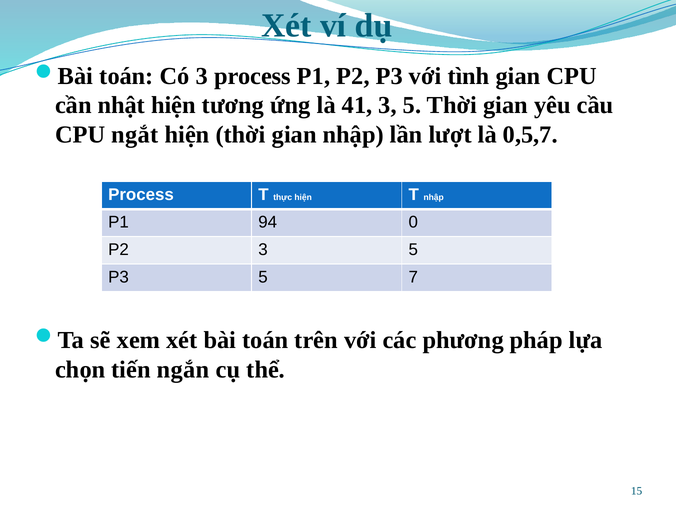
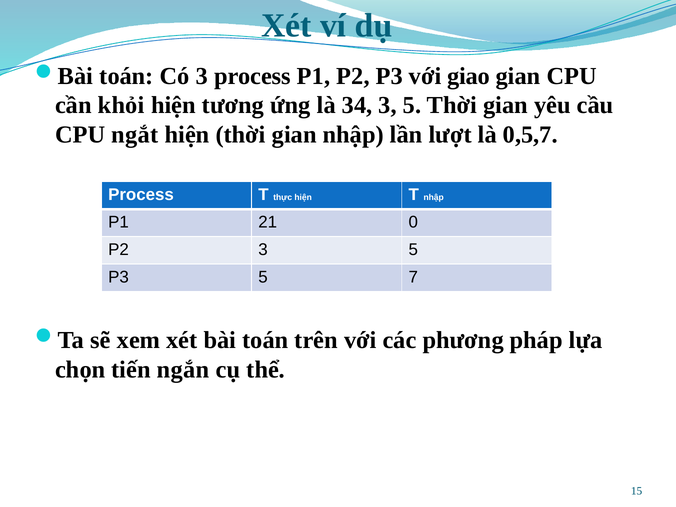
tình: tình -> giao
nhật: nhật -> khỏi
41: 41 -> 34
94: 94 -> 21
